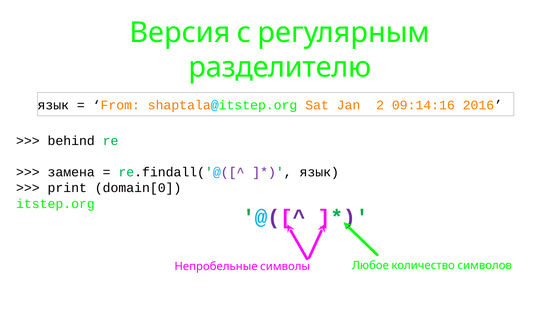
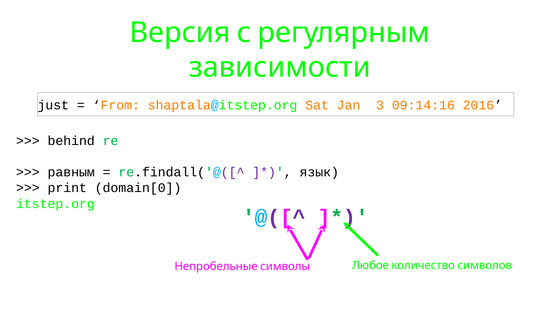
разделителю: разделителю -> зависимости
язык at (53, 105): язык -> just
2: 2 -> 3
замена: замена -> равным
